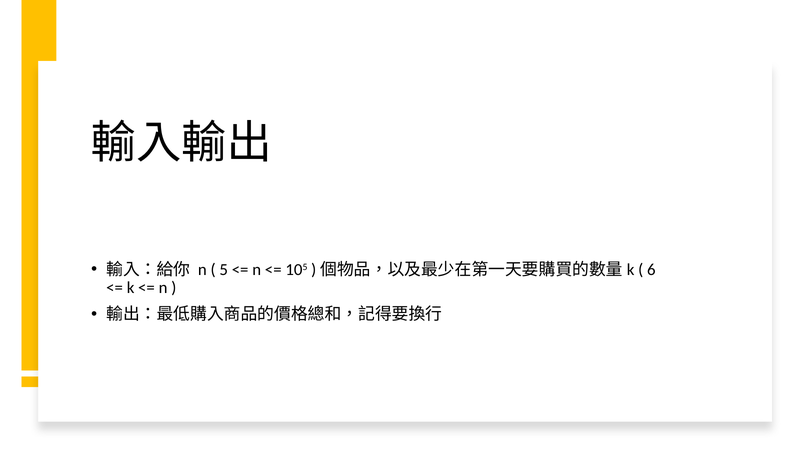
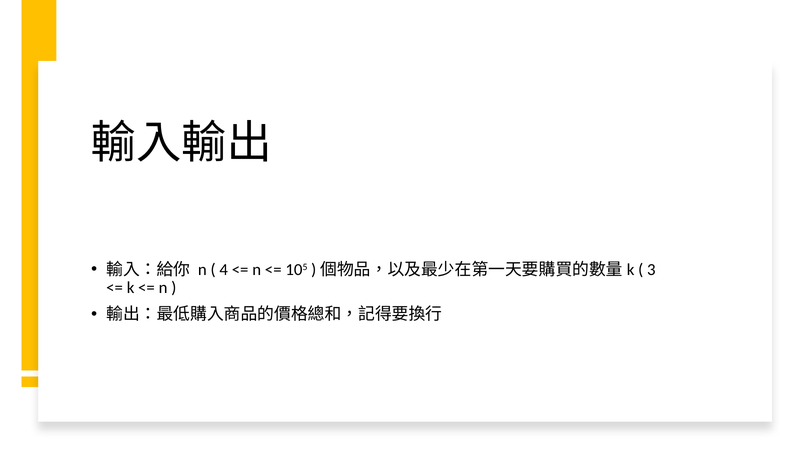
5: 5 -> 4
6: 6 -> 3
